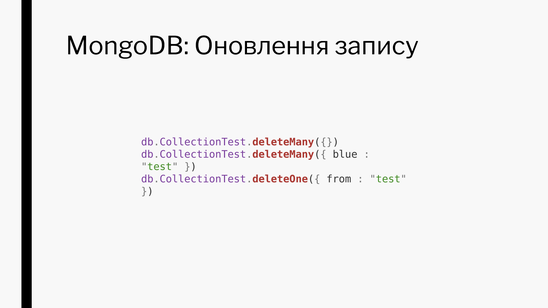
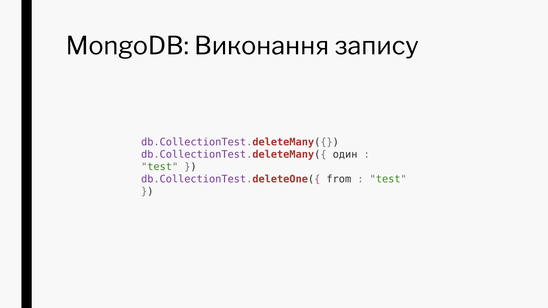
Оновлення: Оновлення -> Виконання
blue: blue -> один
